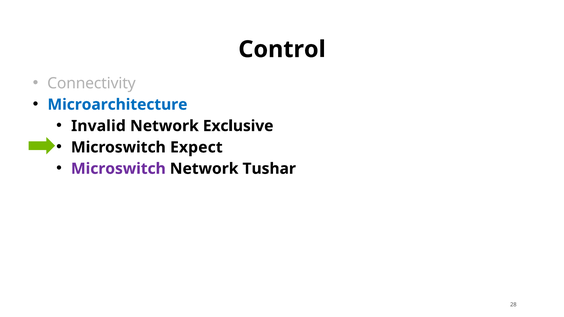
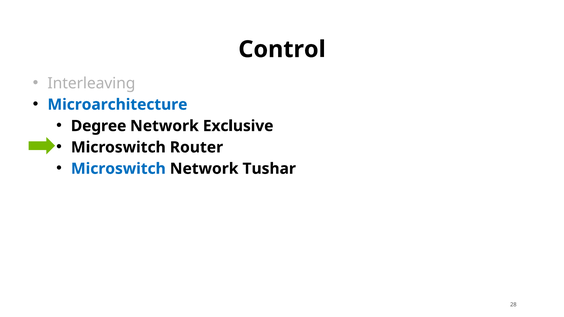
Connectivity: Connectivity -> Interleaving
Invalid: Invalid -> Degree
Expect: Expect -> Router
Microswitch at (118, 169) colour: purple -> blue
